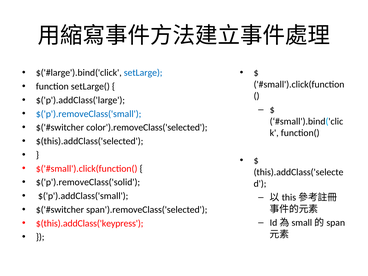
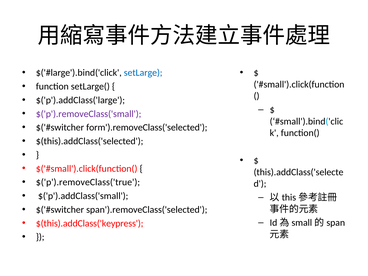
$('p').removeClass('small colour: blue -> purple
color').removeClass('selected: color').removeClass('selected -> form').removeClass('selected
$('p').removeClass('solid: $('p').removeClass('solid -> $('p').removeClass('true
